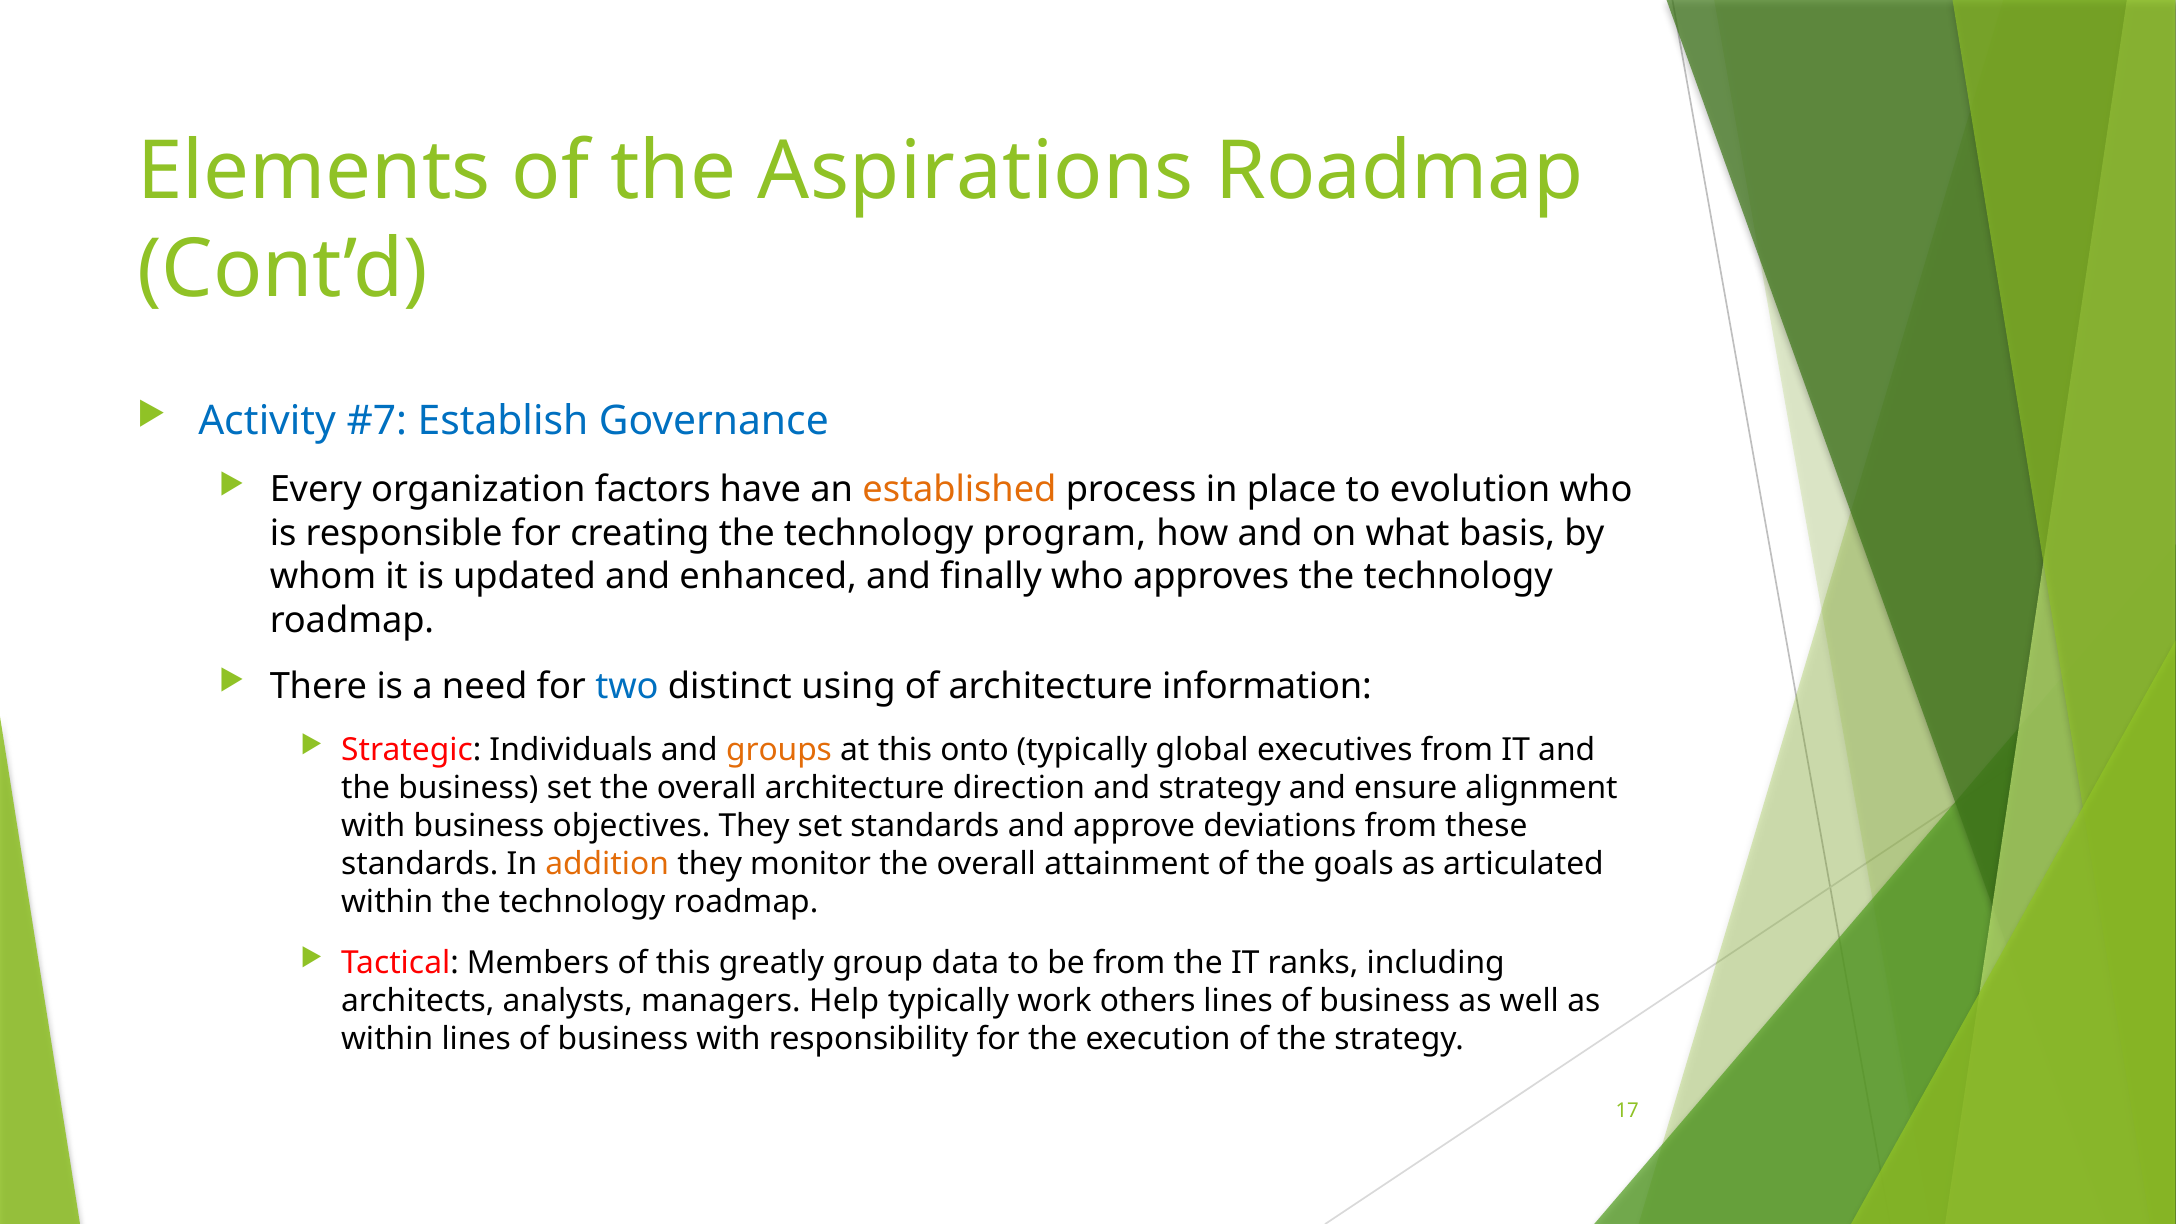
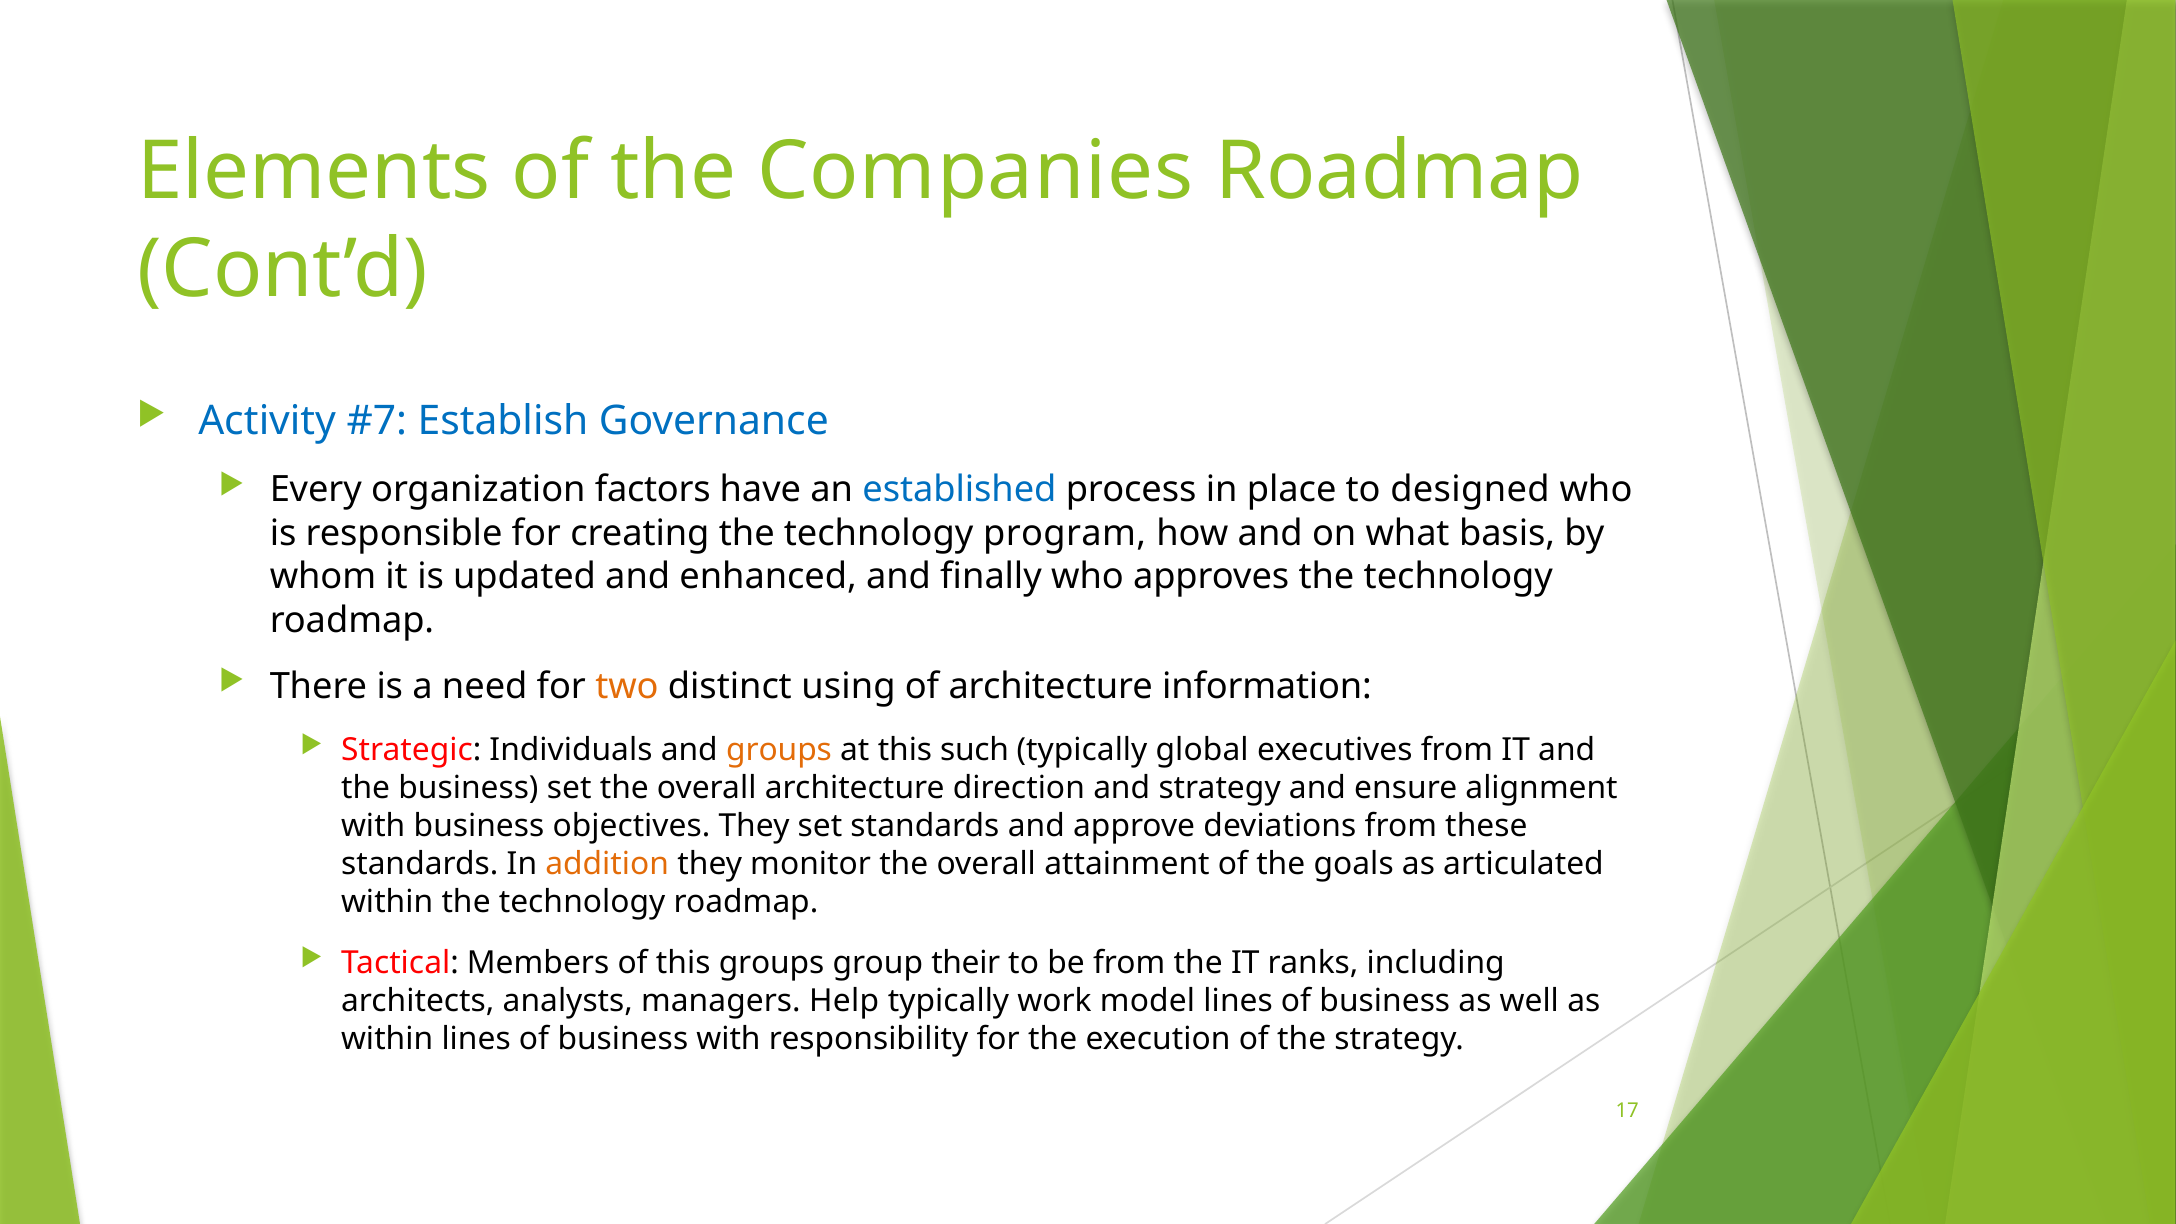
Aspirations: Aspirations -> Companies
established colour: orange -> blue
evolution: evolution -> designed
two colour: blue -> orange
onto: onto -> such
this greatly: greatly -> groups
data: data -> their
others: others -> model
